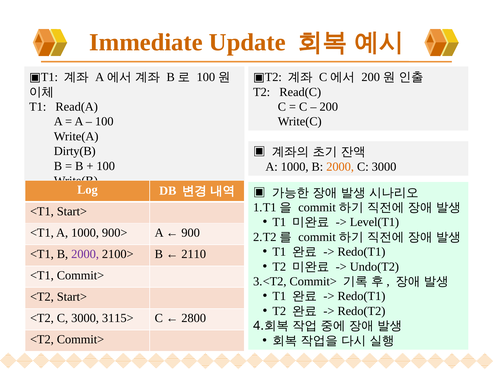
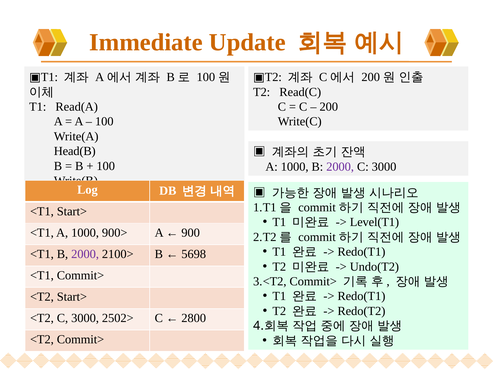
Dirty(B: Dirty(B -> Head(B
2000 at (340, 167) colour: orange -> purple
2110: 2110 -> 5698
3115>: 3115> -> 2502>
